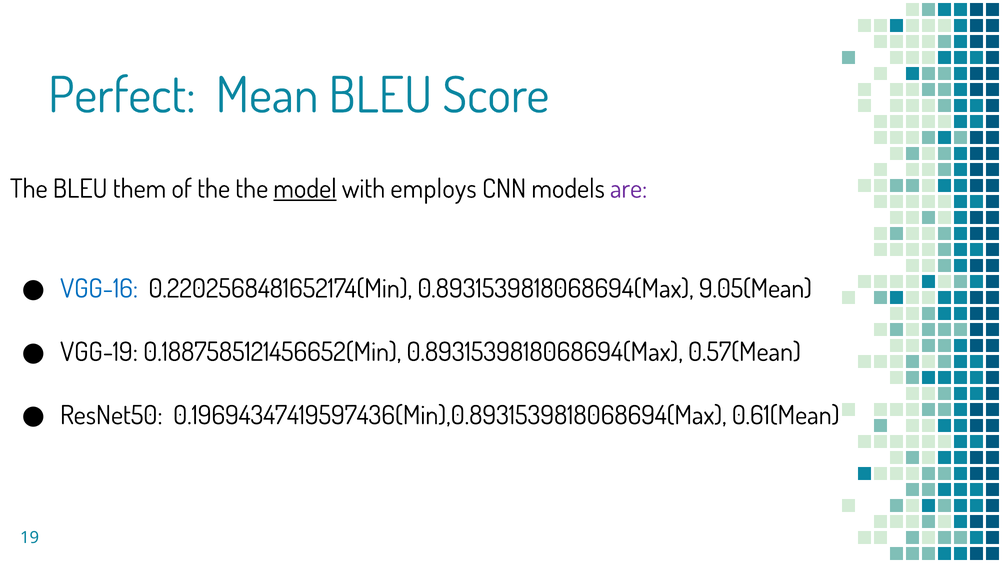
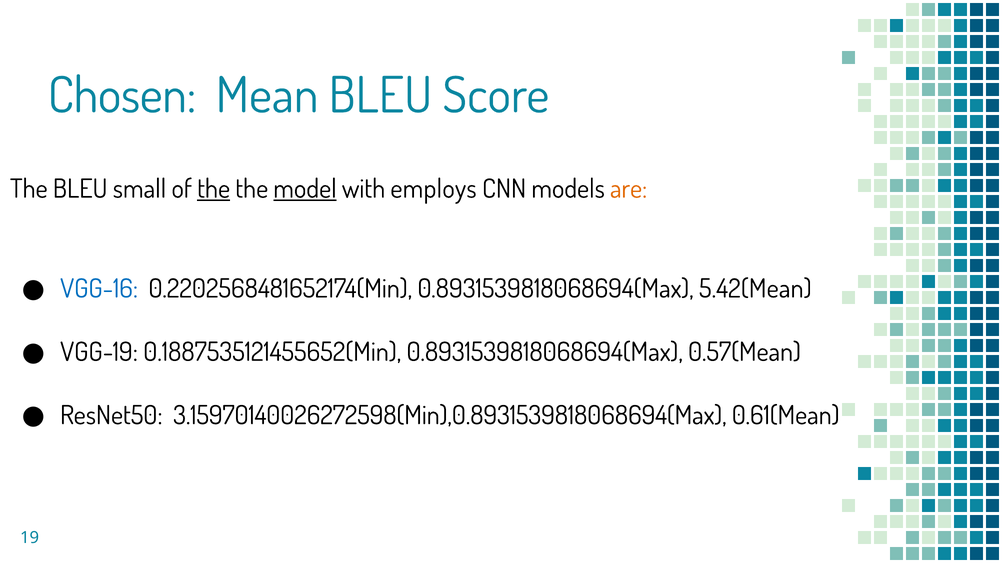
Perfect: Perfect -> Chosen
them: them -> small
the at (214, 189) underline: none -> present
are colour: purple -> orange
9.05(Mean: 9.05(Mean -> 5.42(Mean
0.1887585121456652(Min: 0.1887585121456652(Min -> 0.1887535121455652(Min
0.19694347419597436(Min),0.8931539818068694(Max: 0.19694347419597436(Min),0.8931539818068694(Max -> 3.15970140026272598(Min),0.8931539818068694(Max
